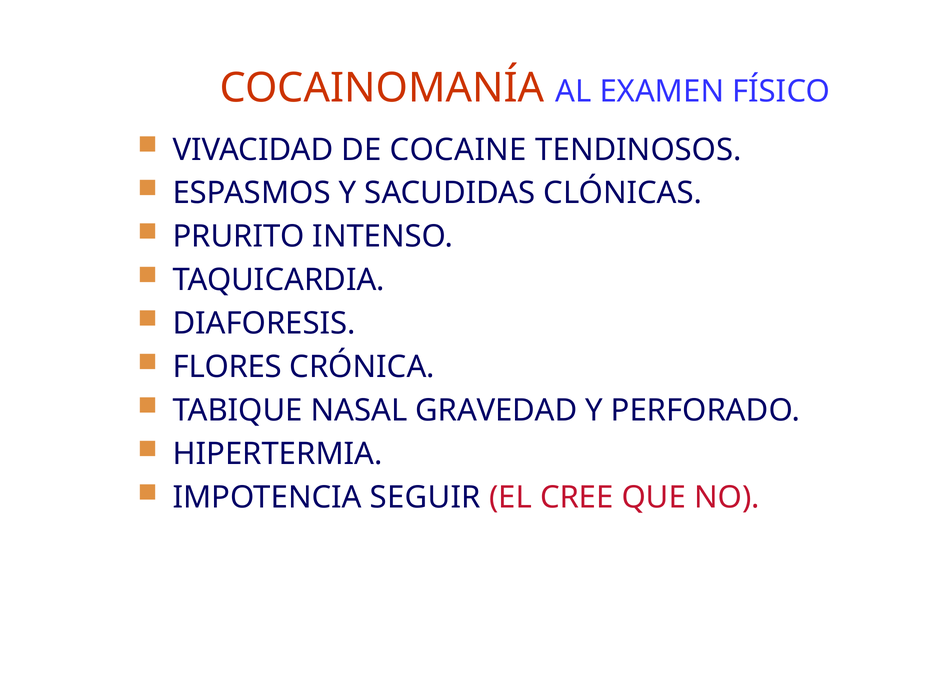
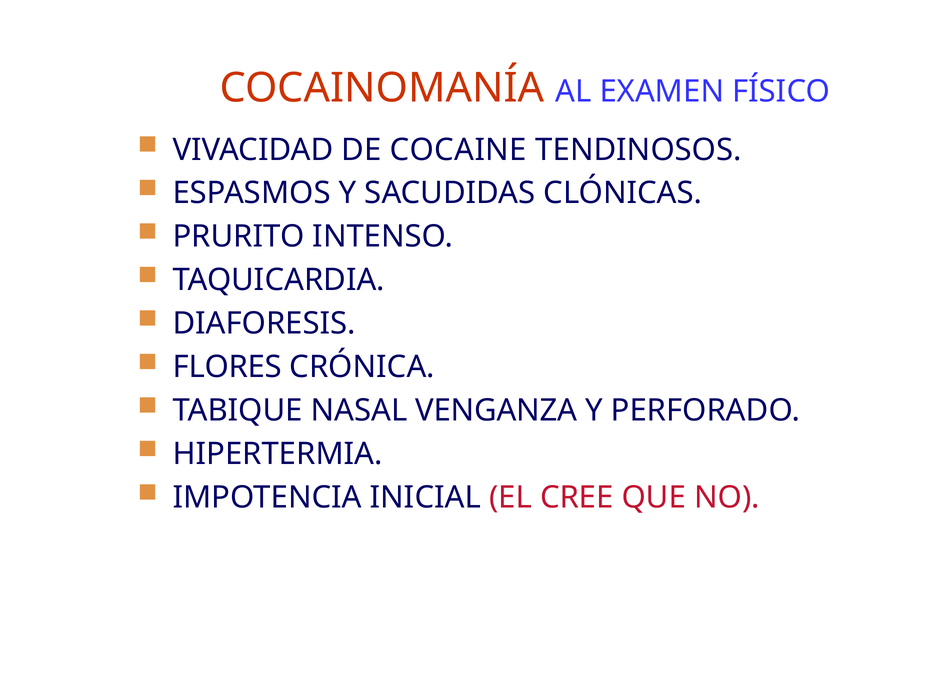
GRAVEDAD: GRAVEDAD -> VENGANZA
SEGUIR: SEGUIR -> INICIAL
